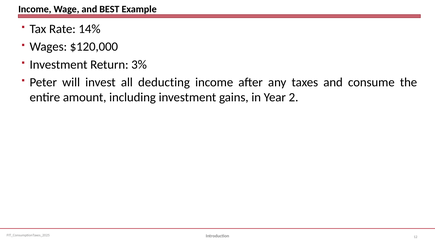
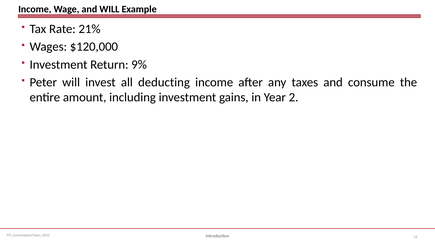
and BEST: BEST -> WILL
14%: 14% -> 21%
3%: 3% -> 9%
